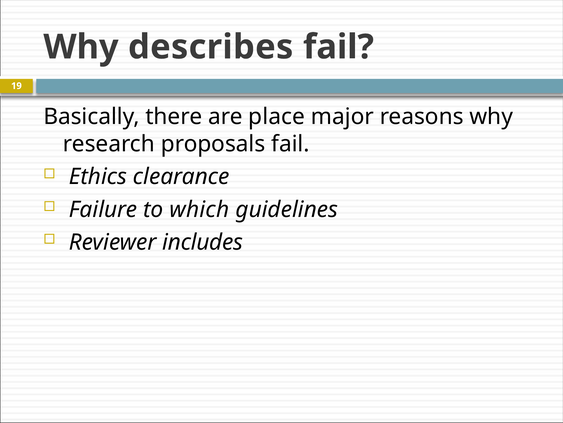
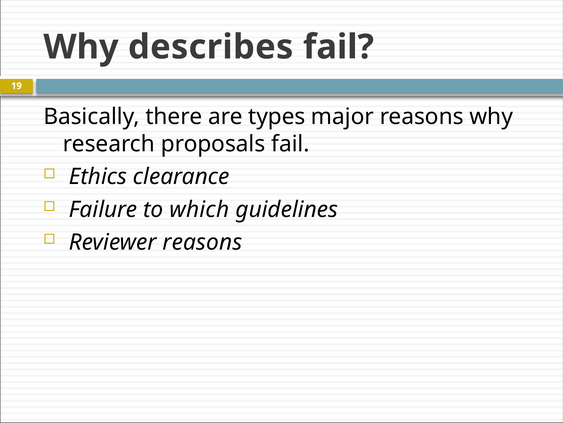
place: place -> types
Reviewer includes: includes -> reasons
